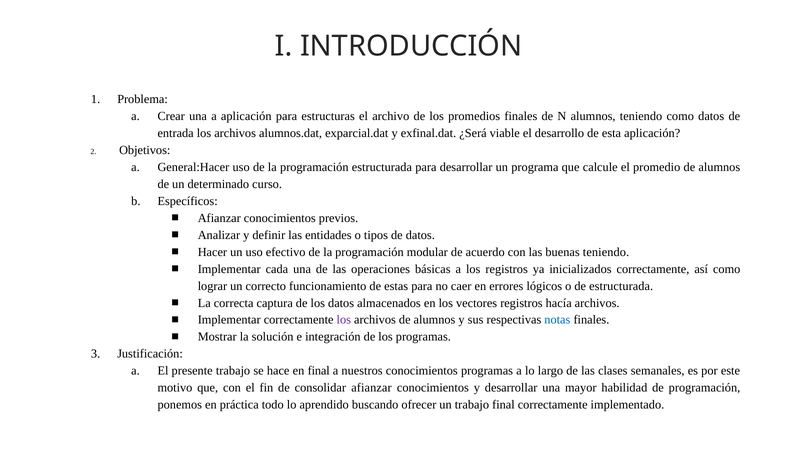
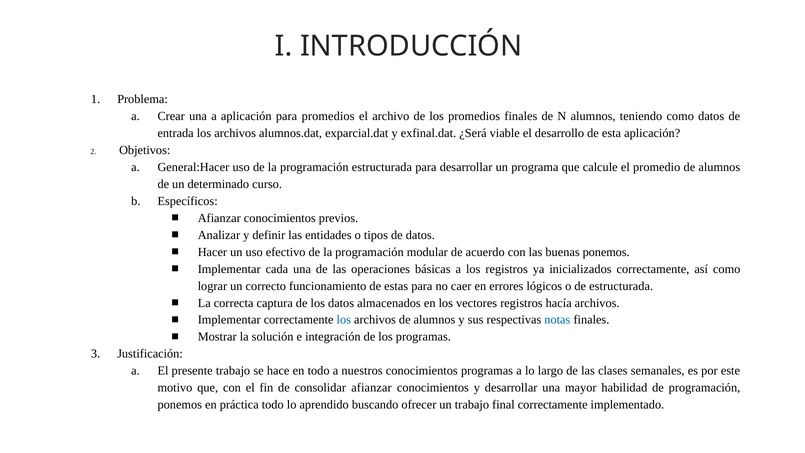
para estructuras: estructuras -> promedios
buenas teniendo: teniendo -> ponemos
los at (344, 320) colour: purple -> blue
en final: final -> todo
